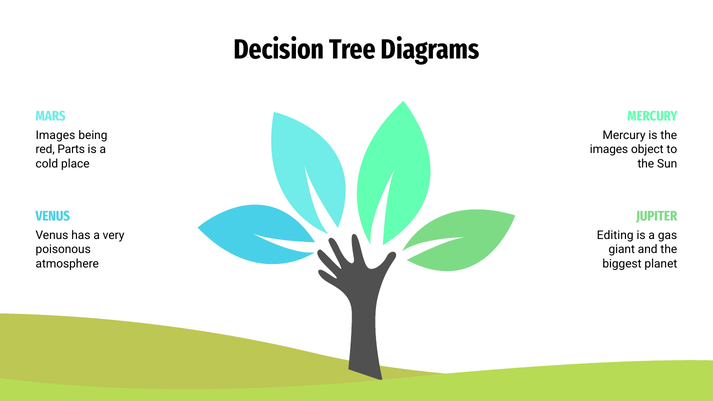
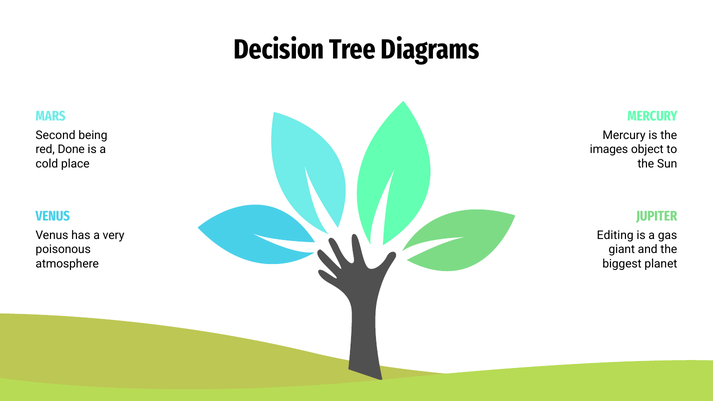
Images at (56, 135): Images -> Second
Parts: Parts -> Done
